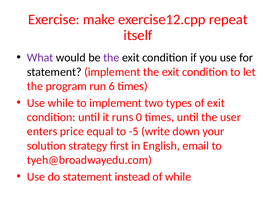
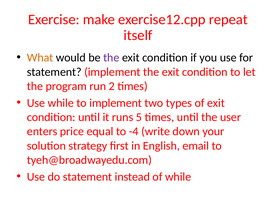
What colour: purple -> orange
6: 6 -> 2
0: 0 -> 5
-5: -5 -> -4
